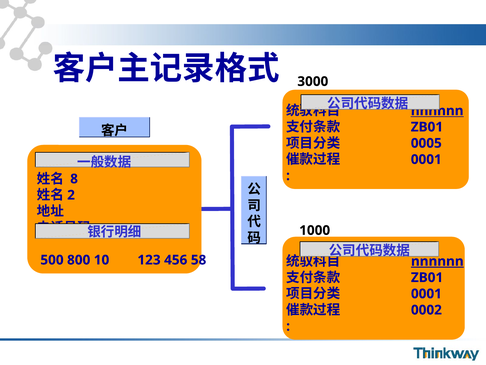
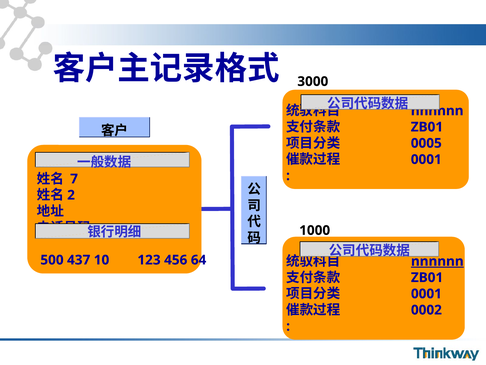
nnnnnn at (437, 111) underline: present -> none
8: 8 -> 7
800: 800 -> 437
58: 58 -> 64
